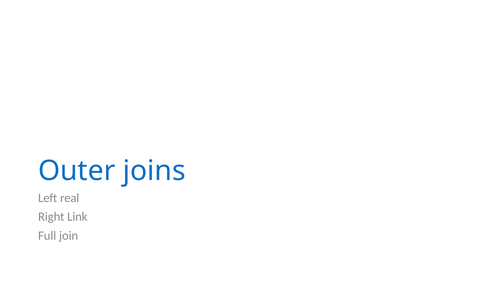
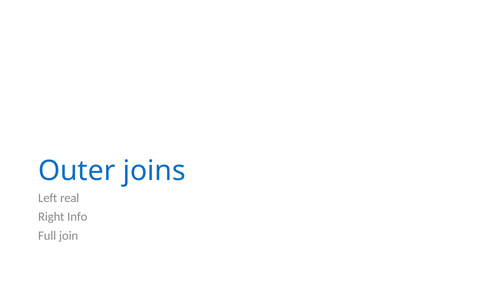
Link: Link -> Info
